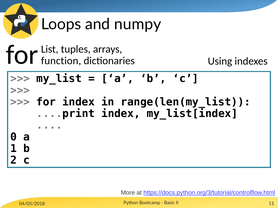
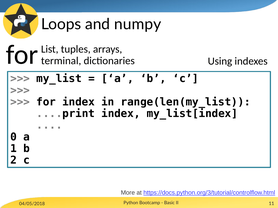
function: function -> terminal
